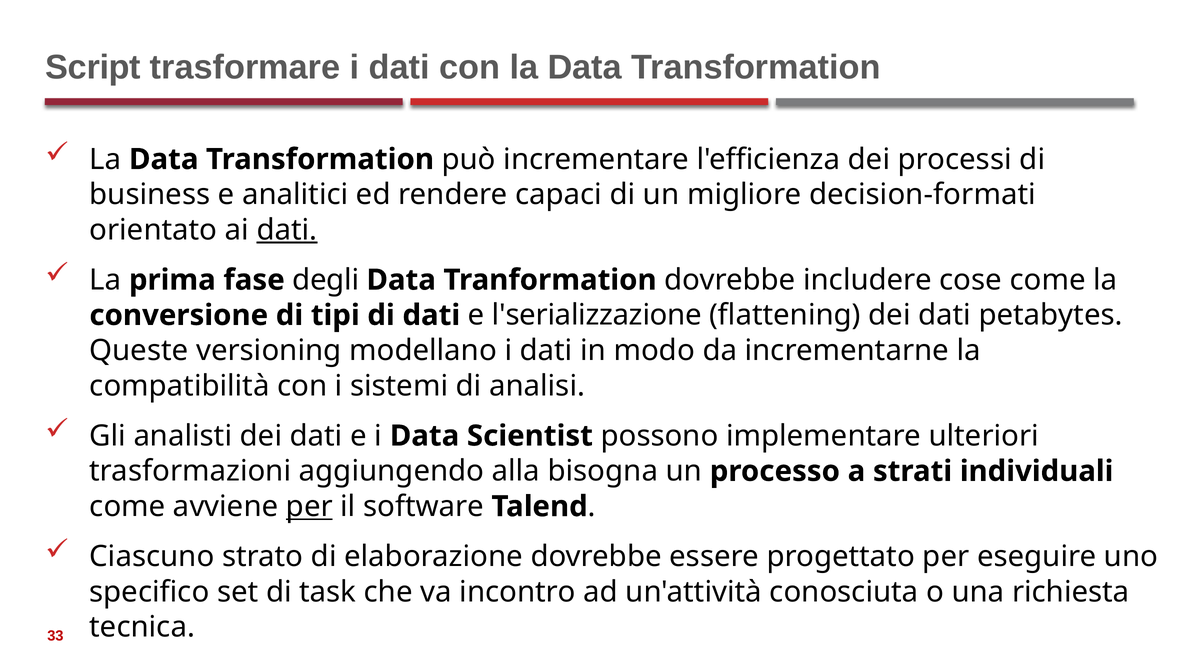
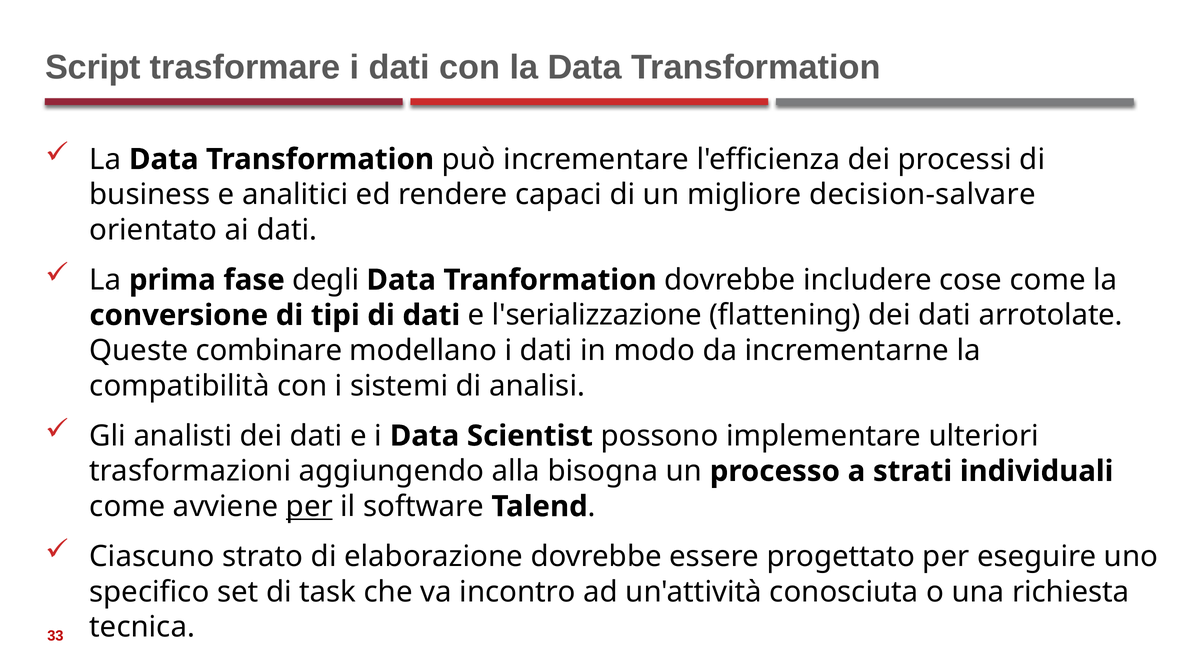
decision-formati: decision-formati -> decision-salvare
dati at (287, 230) underline: present -> none
petabytes: petabytes -> arrotolate
versioning: versioning -> combinare
